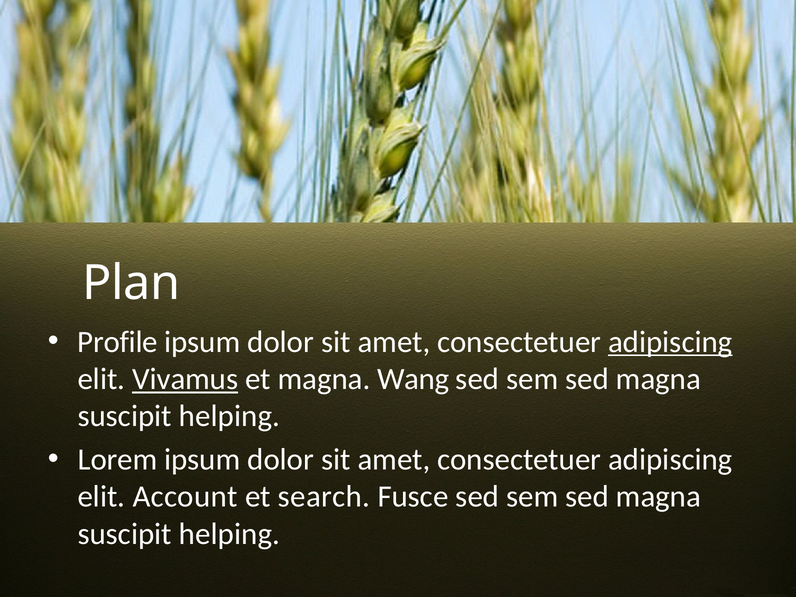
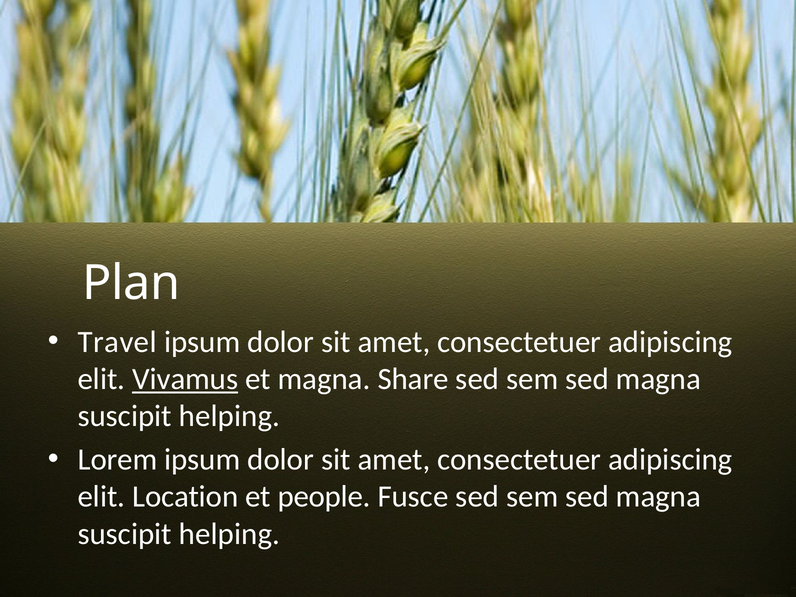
Profile: Profile -> Travel
adipiscing at (670, 342) underline: present -> none
Wang: Wang -> Share
Account: Account -> Location
search: search -> people
